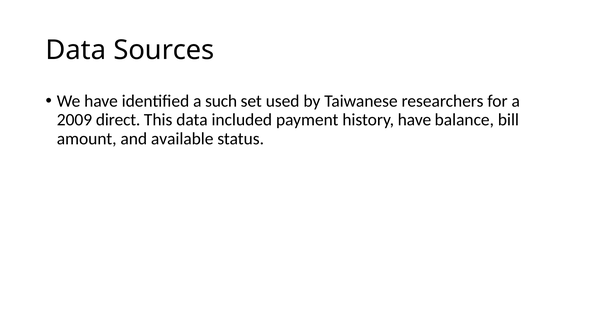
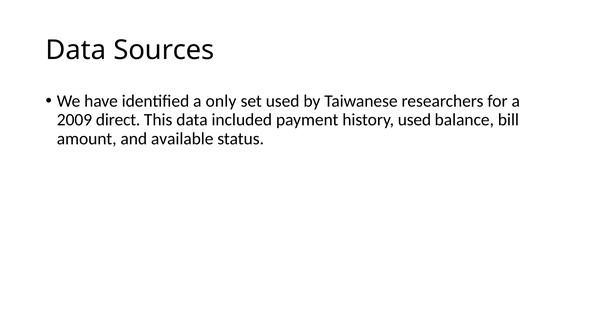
such: such -> only
history have: have -> used
